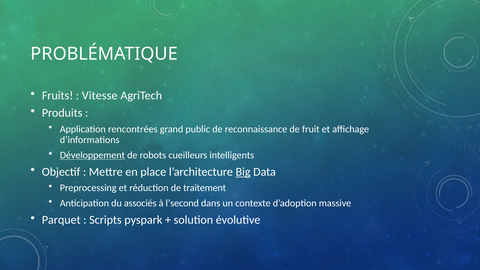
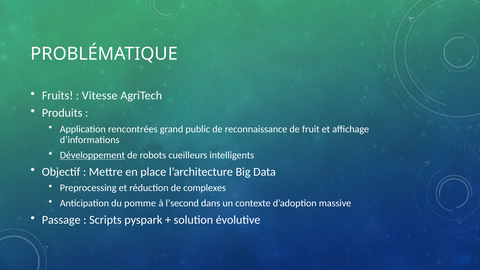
Big underline: present -> none
traitement: traitement -> complexes
associés: associés -> pomme
Parquet: Parquet -> Passage
